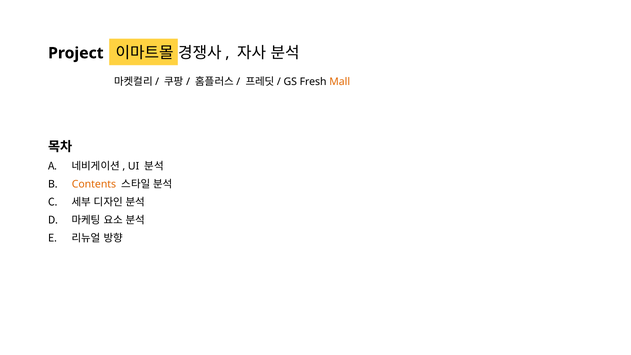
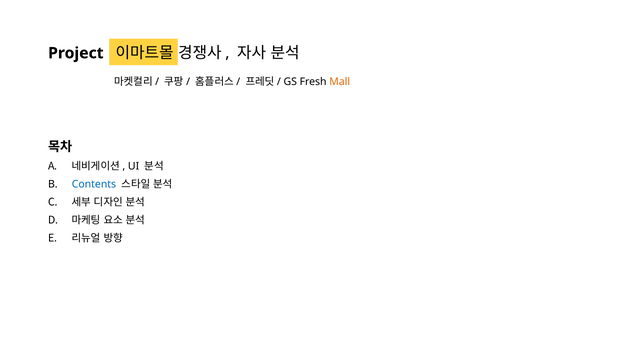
Contents colour: orange -> blue
